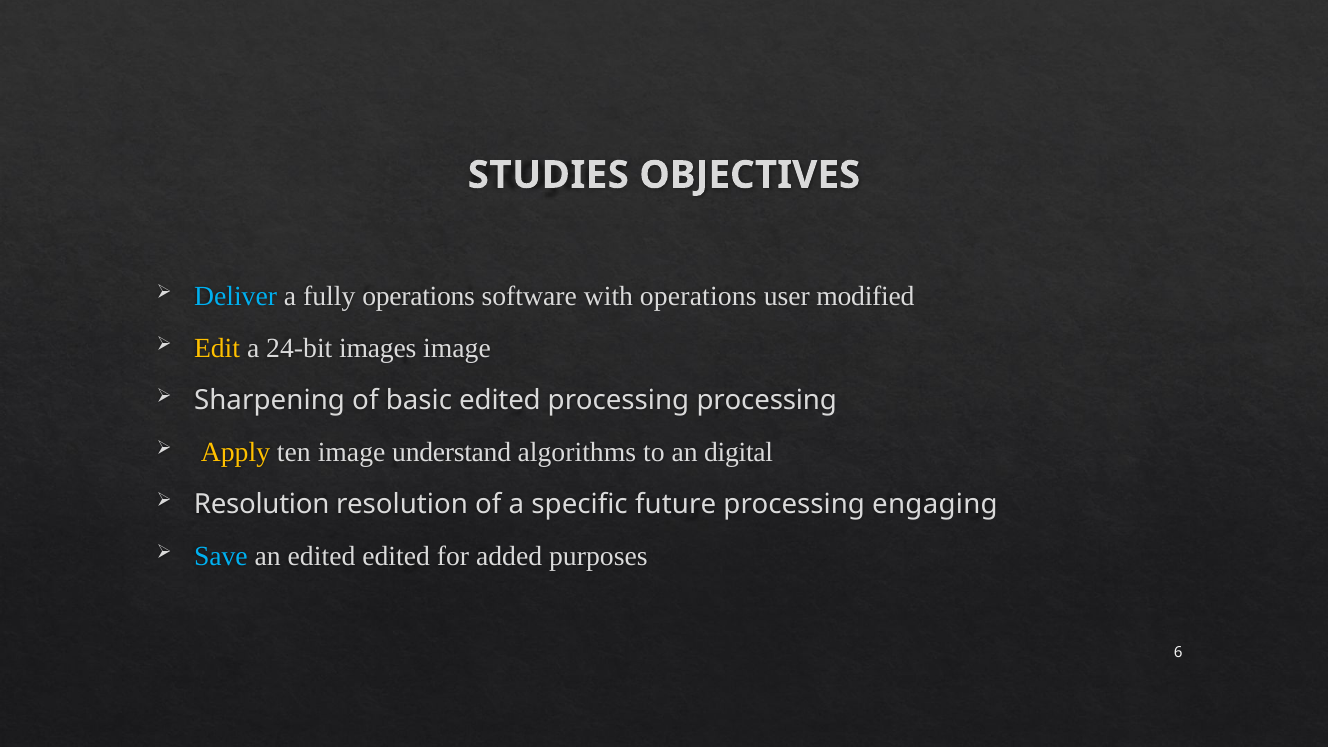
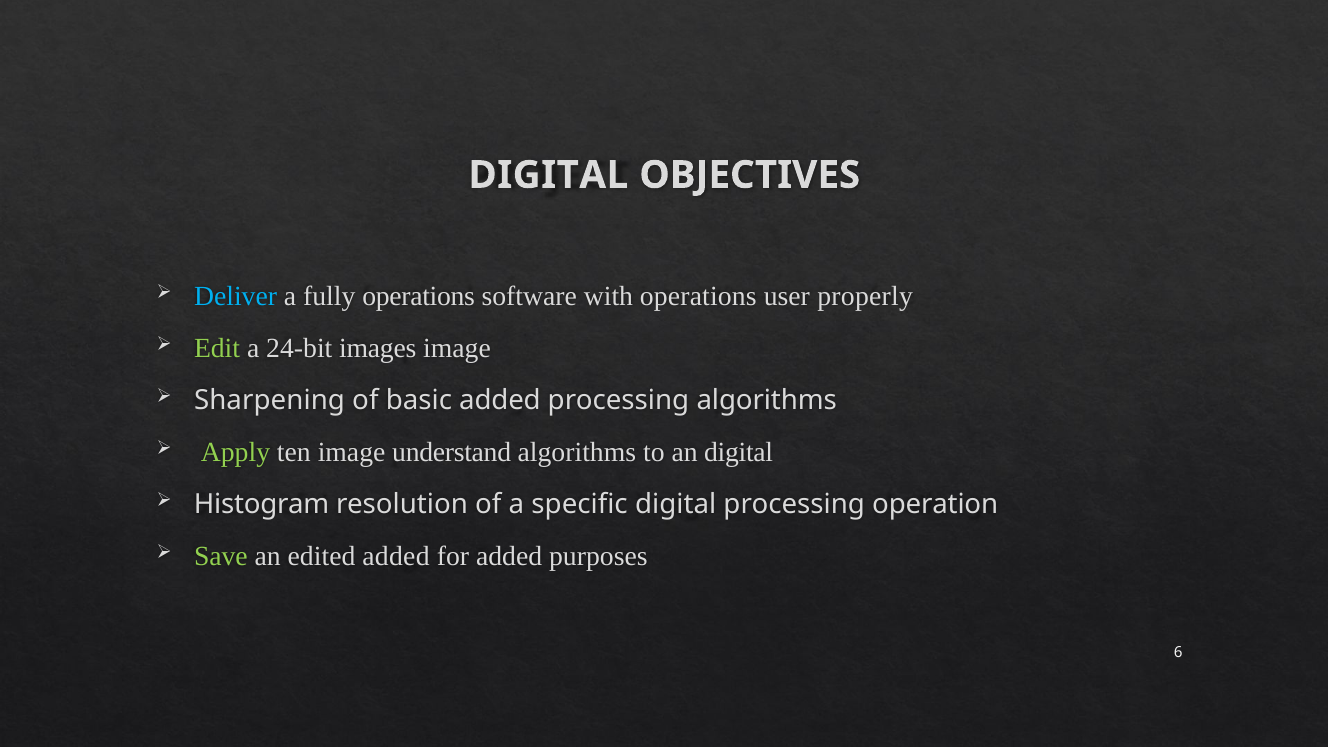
STUDIES at (548, 175): STUDIES -> DIGITAL
modified: modified -> properly
Edit colour: yellow -> light green
basic edited: edited -> added
processing processing: processing -> algorithms
Apply colour: yellow -> light green
Resolution at (262, 504): Resolution -> Histogram
specific future: future -> digital
engaging: engaging -> operation
Save colour: light blue -> light green
edited edited: edited -> added
